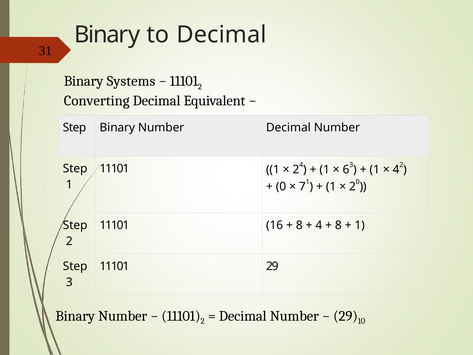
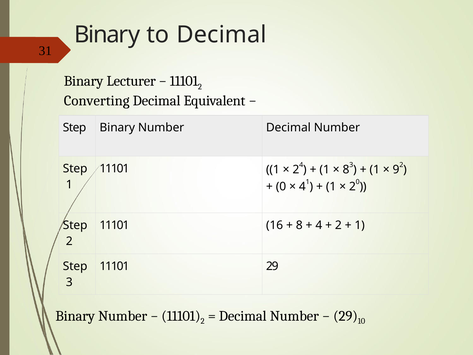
Systems: Systems -> Lecturer
6 at (346, 169): 6 -> 8
4 at (396, 169): 4 -> 9
7 at (302, 186): 7 -> 4
8 at (338, 225): 8 -> 2
